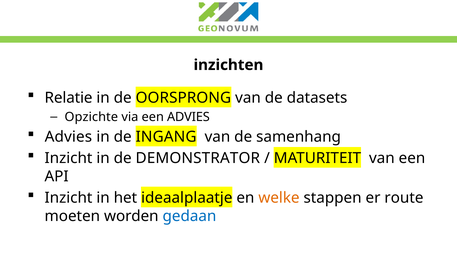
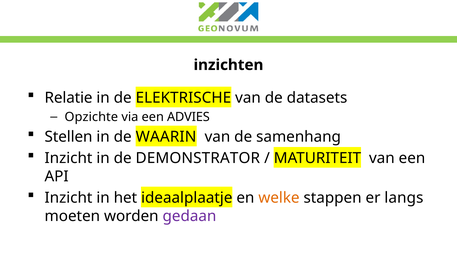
OORSPRONG: OORSPRONG -> ELEKTRISCHE
Advies at (68, 137): Advies -> Stellen
INGANG: INGANG -> WAARIN
route: route -> langs
gedaan colour: blue -> purple
